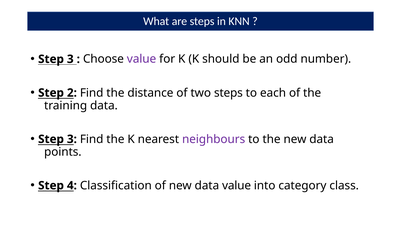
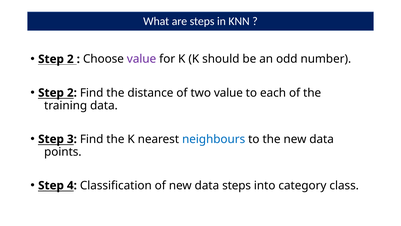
3 at (70, 59): 3 -> 2
two steps: steps -> value
neighbours colour: purple -> blue
data value: value -> steps
